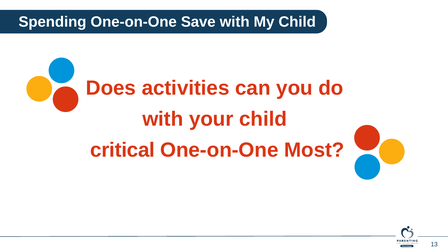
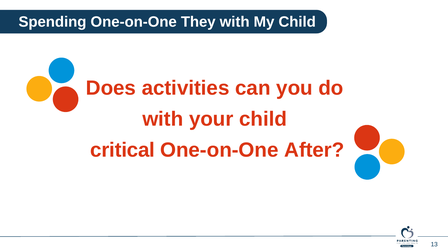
Save: Save -> They
Most: Most -> After
